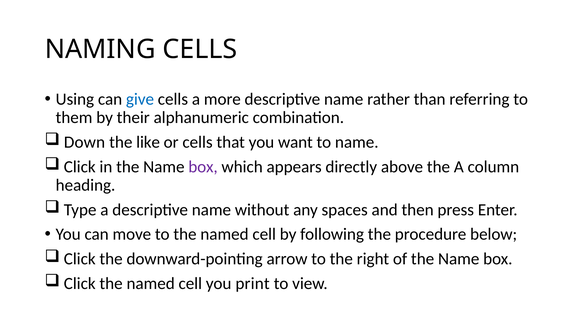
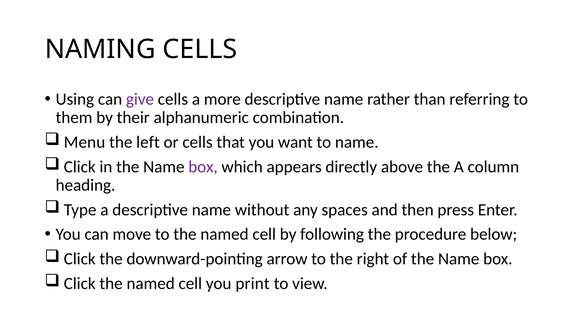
give colour: blue -> purple
Down: Down -> Menu
like: like -> left
